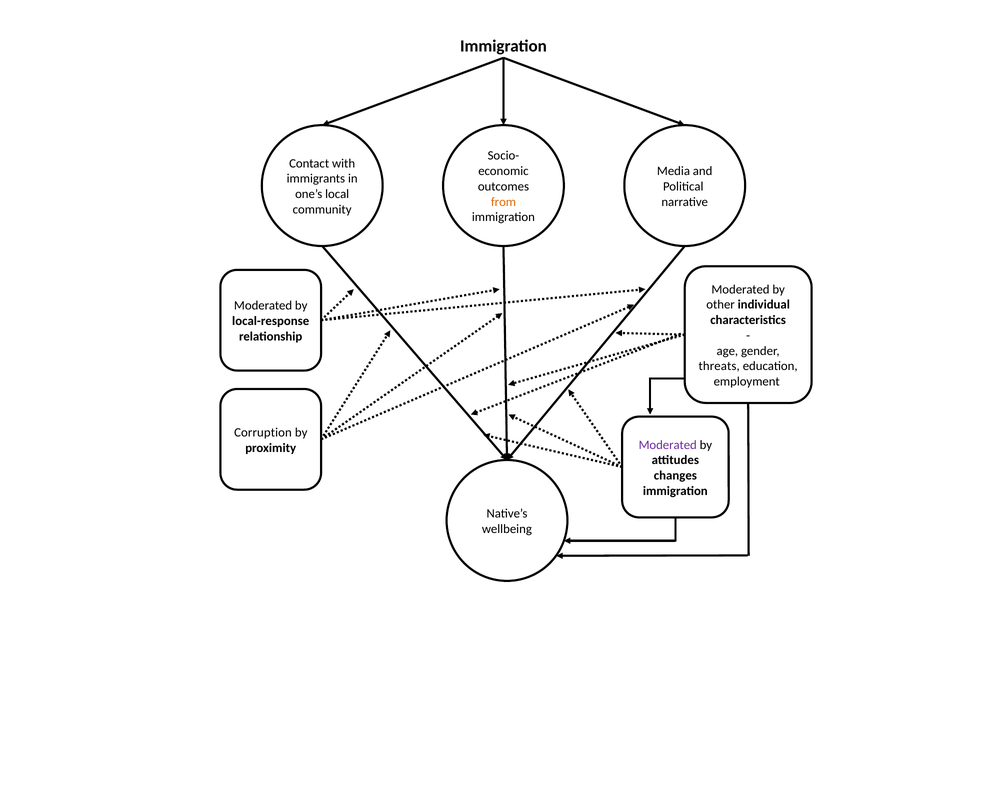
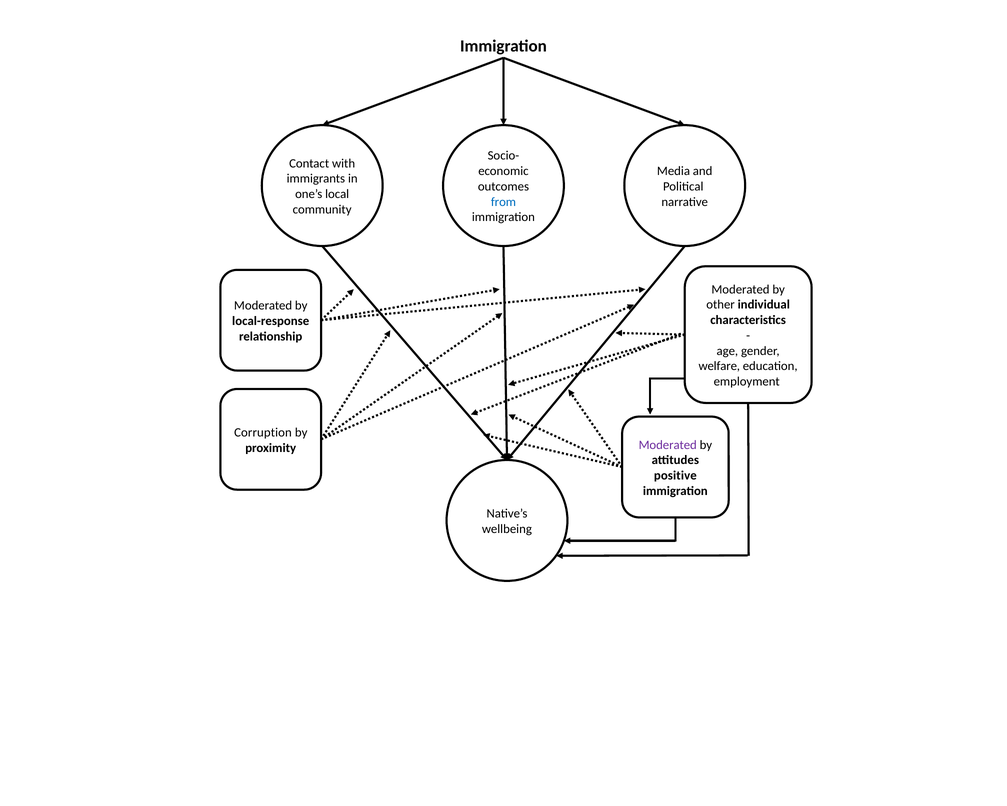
from colour: orange -> blue
threats: threats -> welfare
changes: changes -> positive
